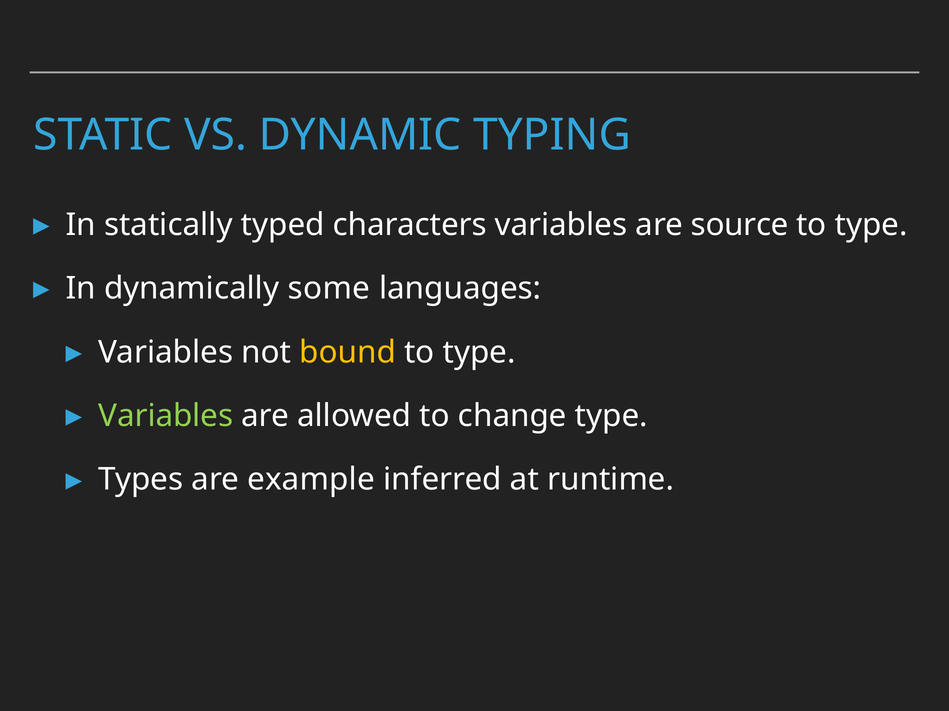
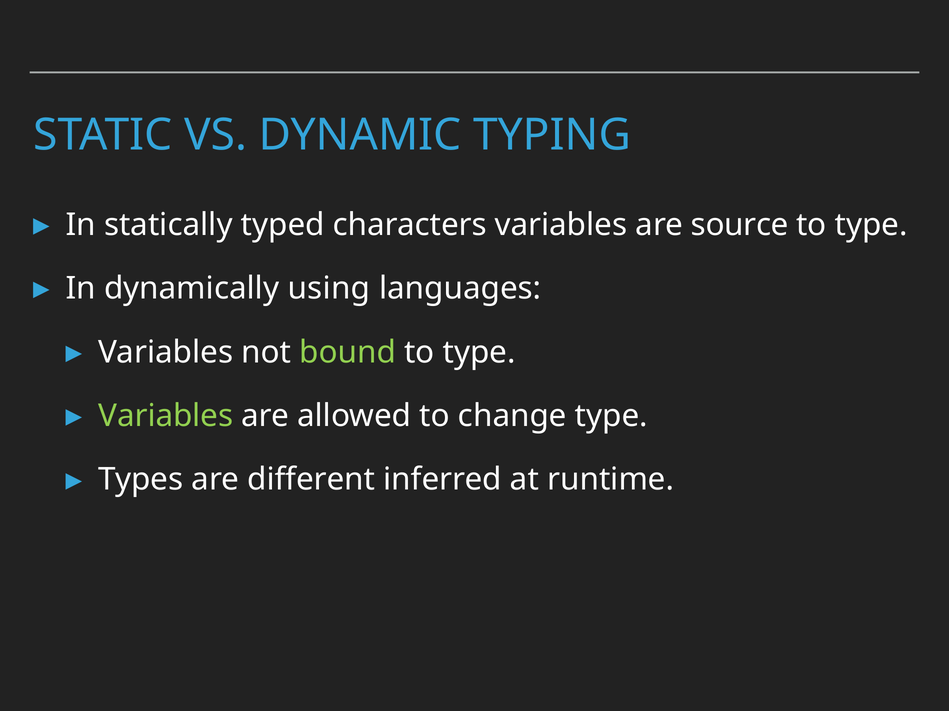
some: some -> using
bound colour: yellow -> light green
example: example -> different
